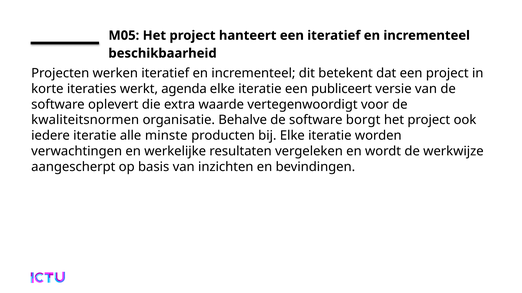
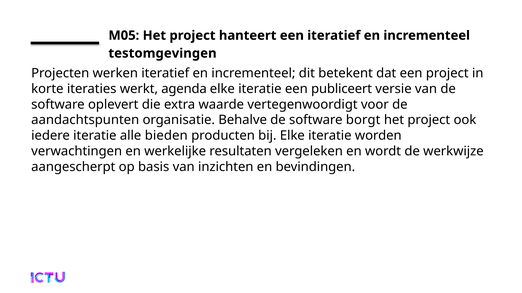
beschikbaarheid: beschikbaarheid -> testomgevingen
kwaliteitsnormen: kwaliteitsnormen -> aandachtspunten
minste: minste -> bieden
